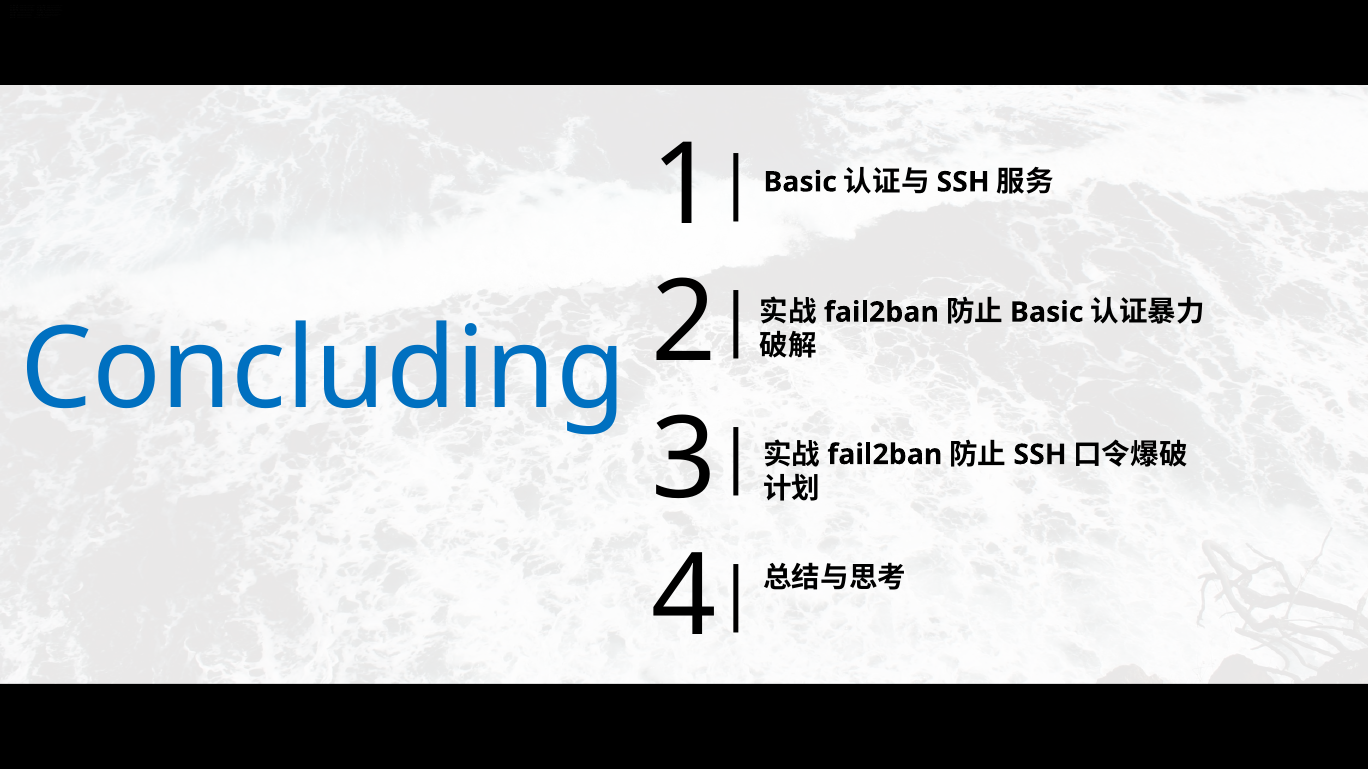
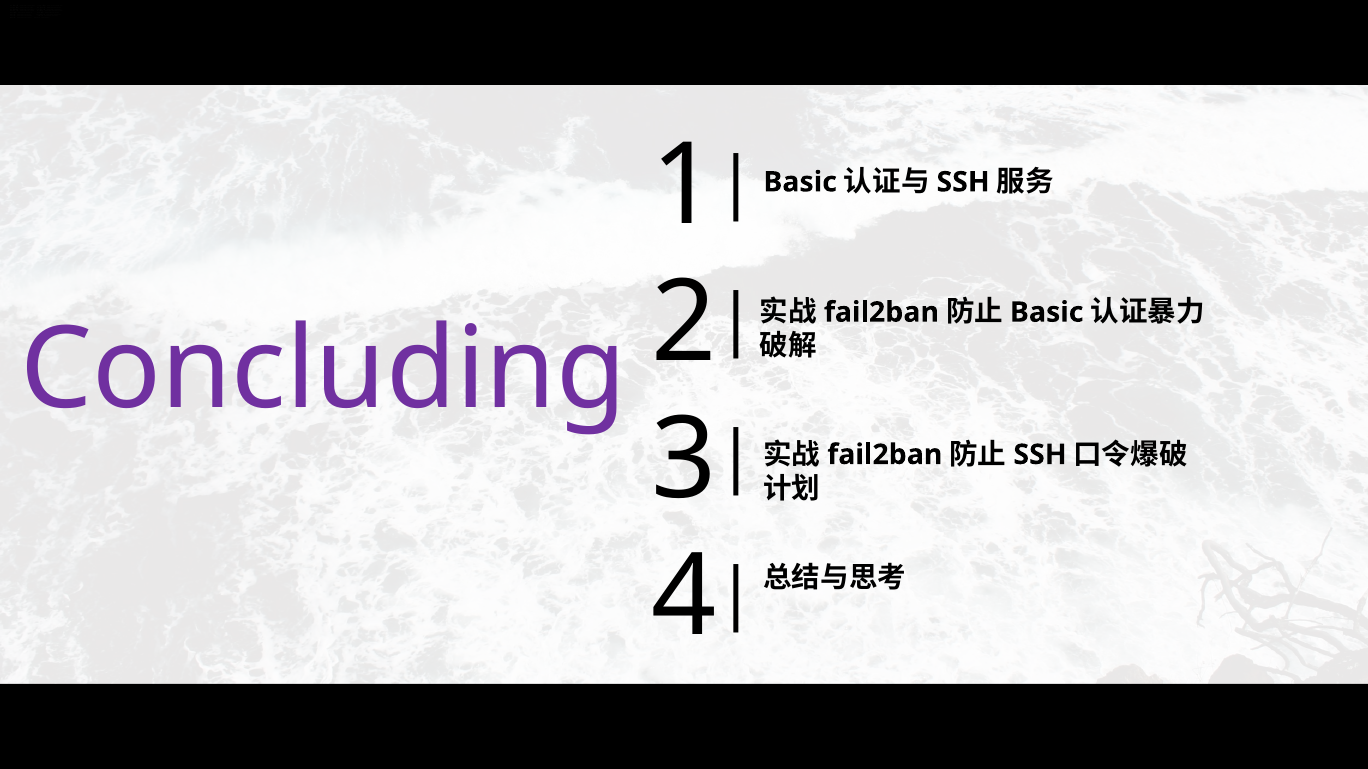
Concluding colour: blue -> purple
